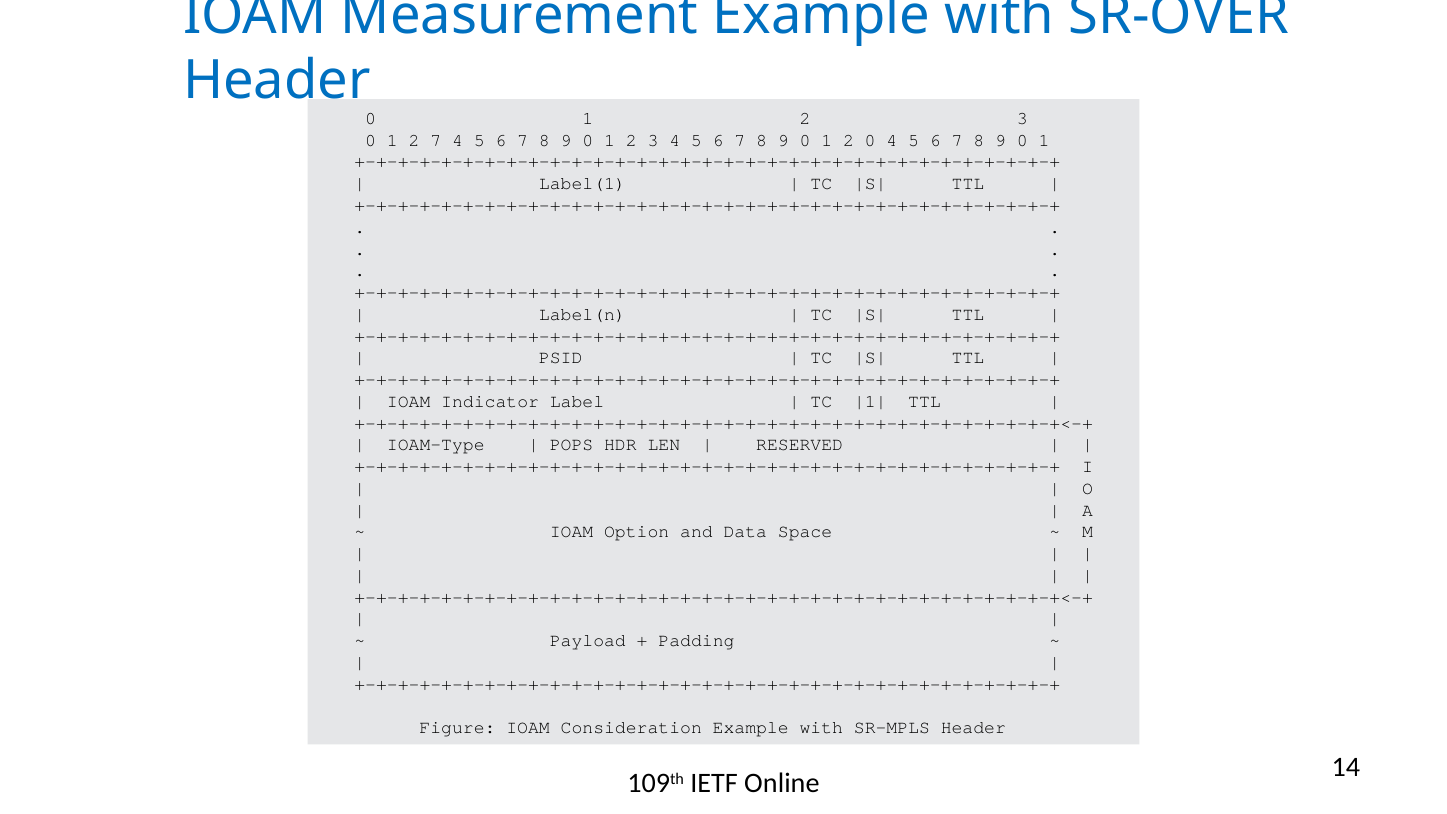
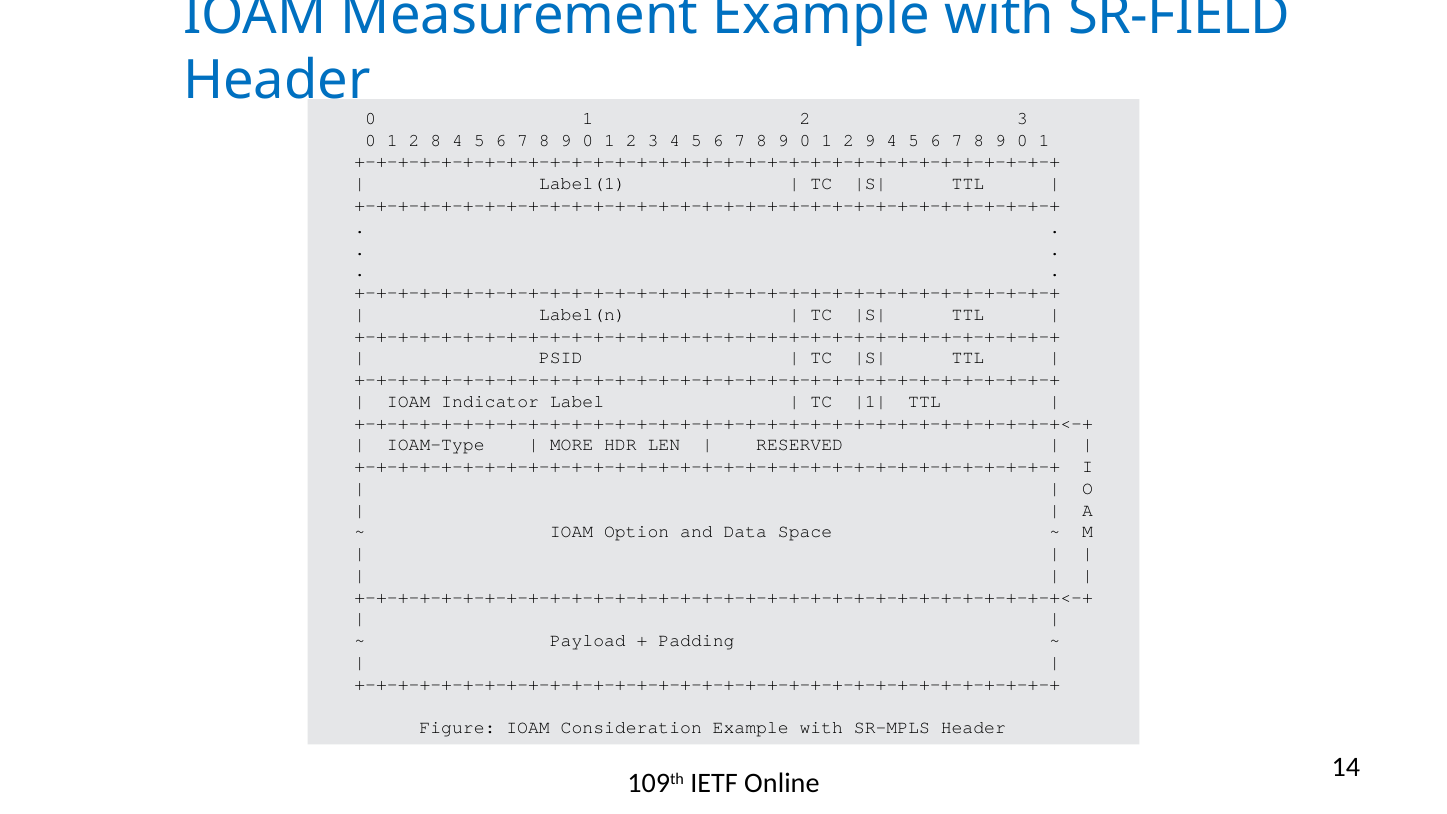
SR-OVER: SR-OVER -> SR-FIELD
2 7: 7 -> 8
2 0: 0 -> 9
POPS: POPS -> MORE
